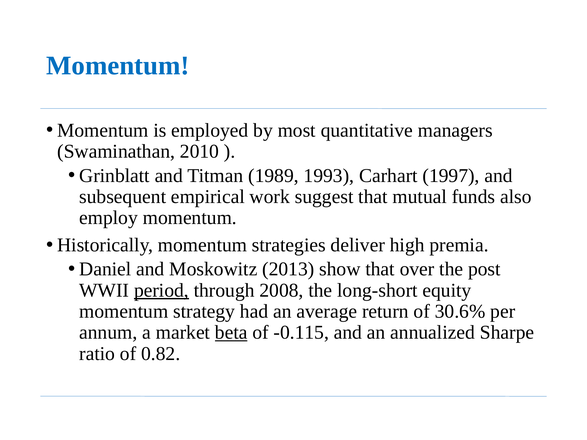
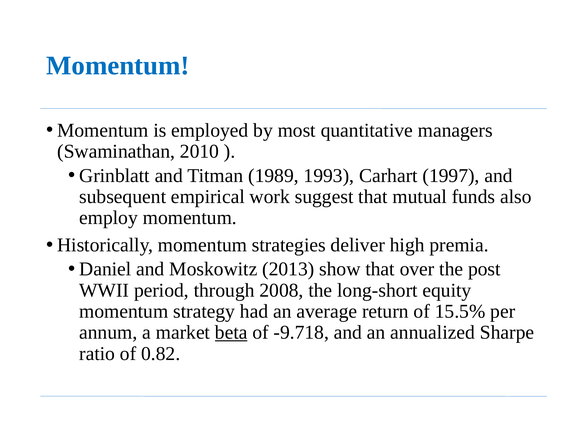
period underline: present -> none
30.6%: 30.6% -> 15.5%
-0.115: -0.115 -> -9.718
